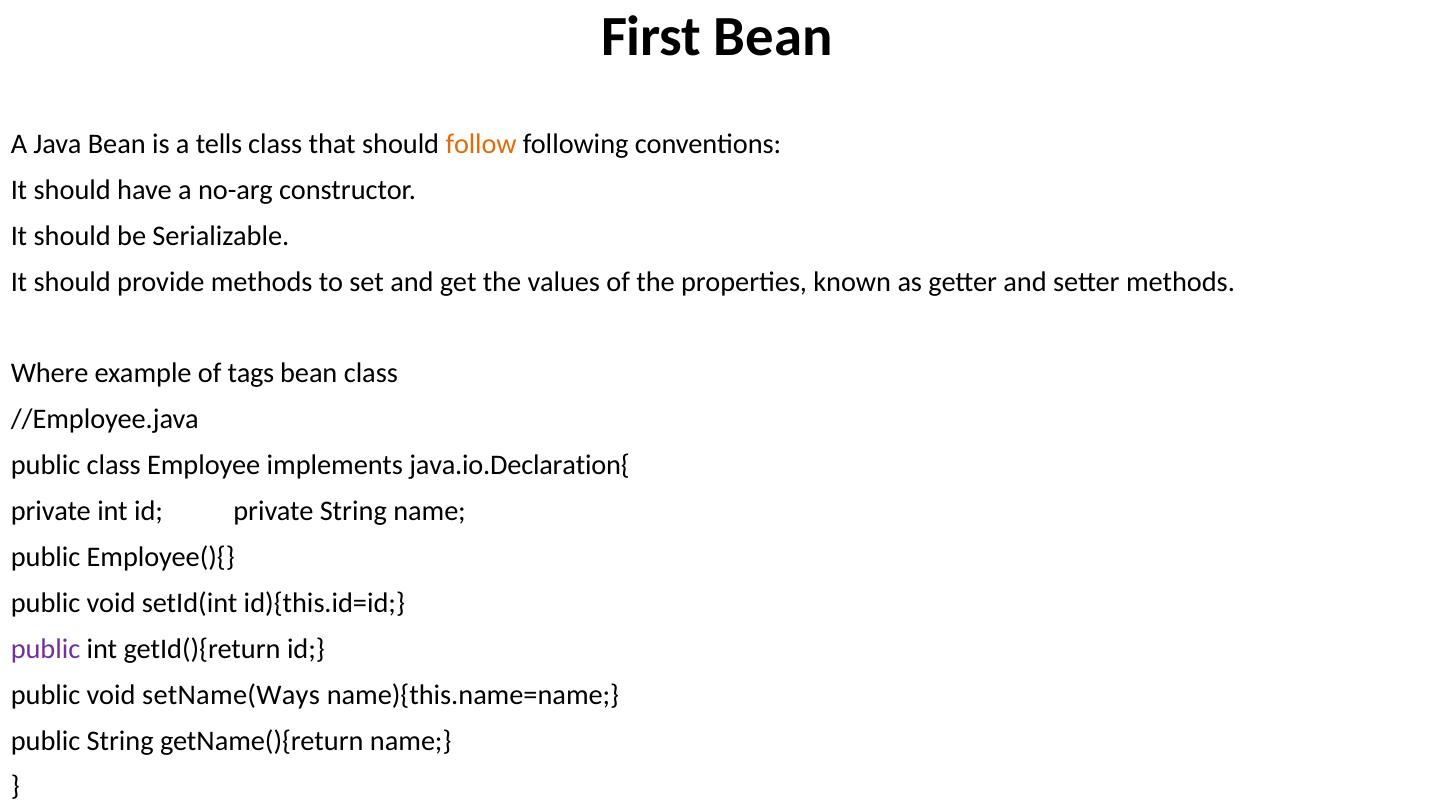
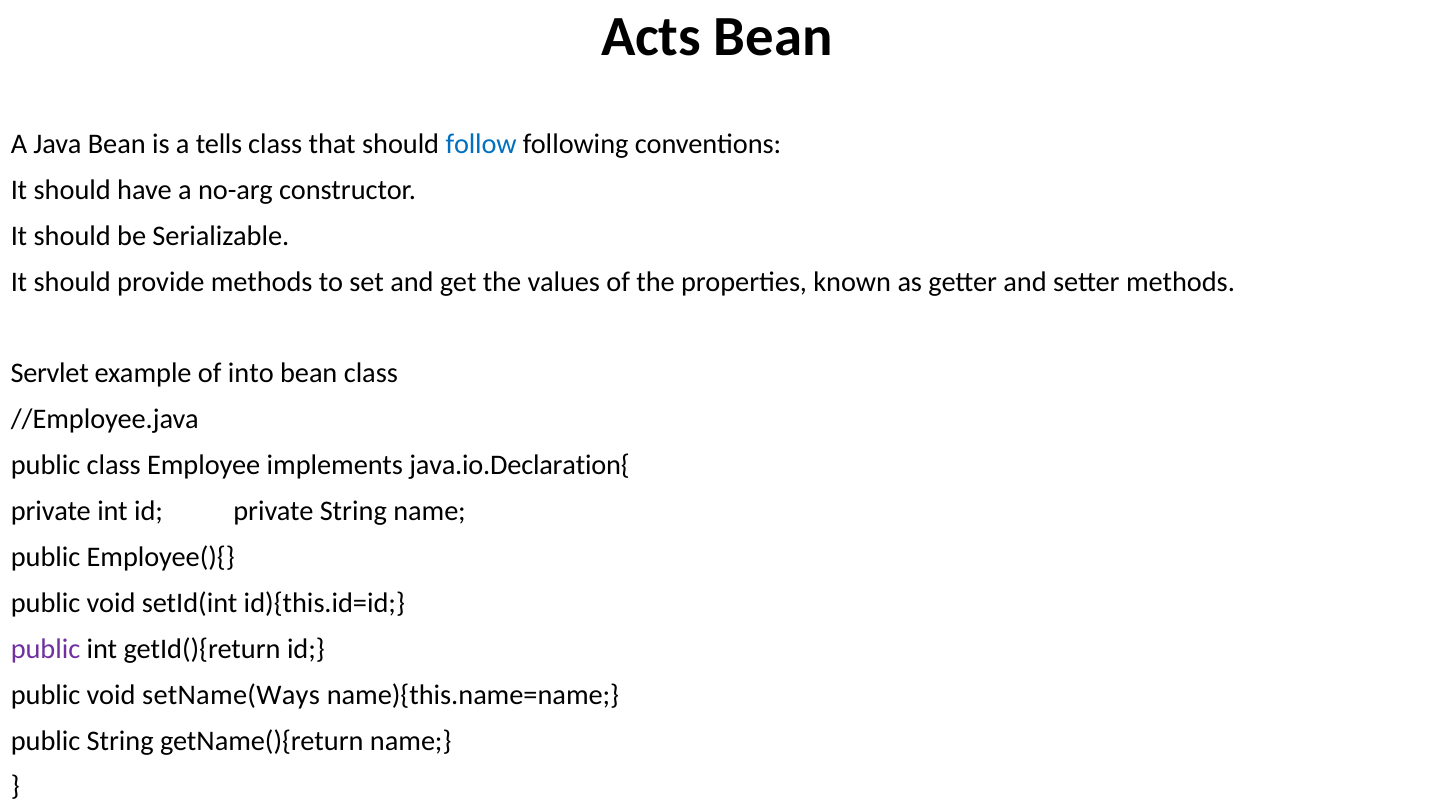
First: First -> Acts
follow colour: orange -> blue
Where: Where -> Servlet
tags: tags -> into
